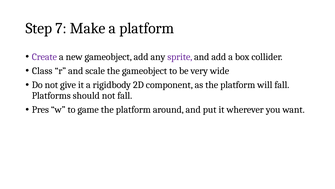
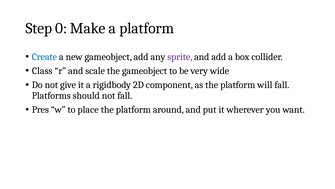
7: 7 -> 0
Create colour: purple -> blue
game: game -> place
